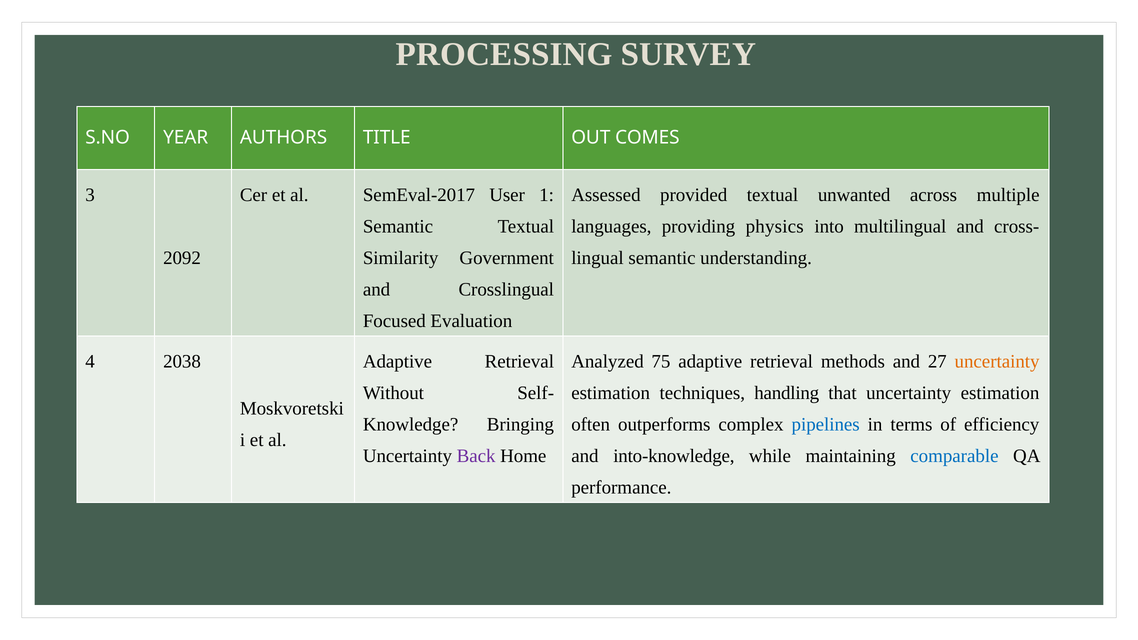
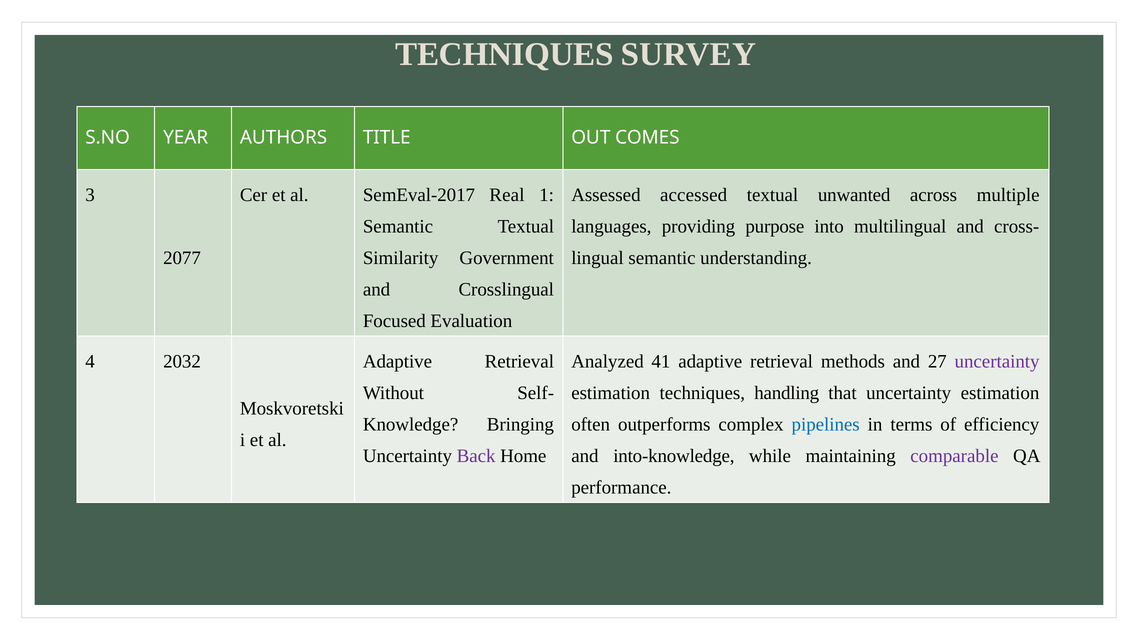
PROCESSING at (504, 54): PROCESSING -> TECHNIQUES
User: User -> Real
provided: provided -> accessed
physics: physics -> purpose
2092: 2092 -> 2077
2038: 2038 -> 2032
75: 75 -> 41
uncertainty at (997, 361) colour: orange -> purple
comparable colour: blue -> purple
